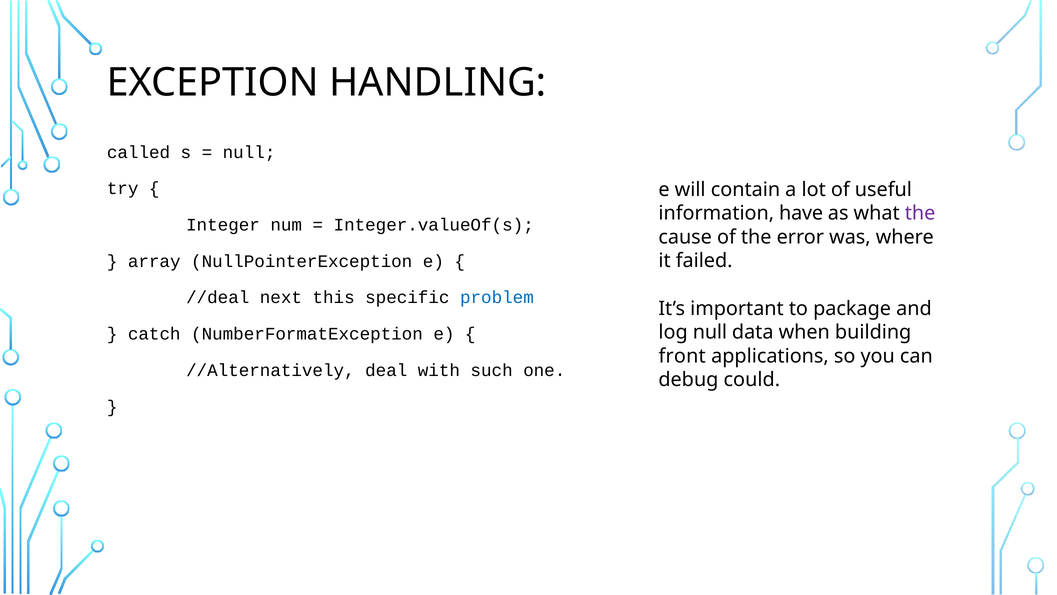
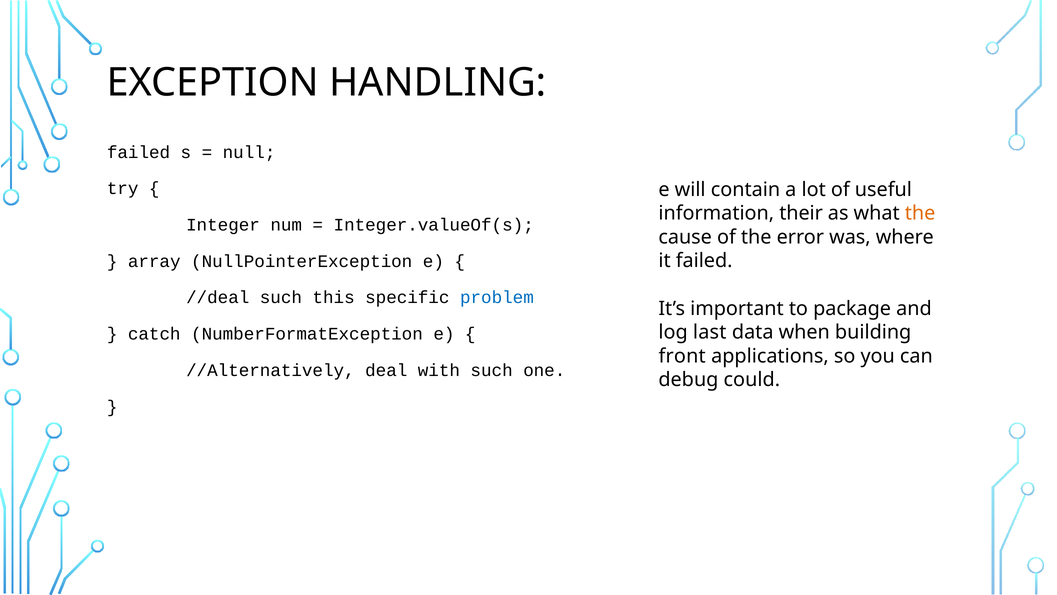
called at (139, 152): called -> failed
have: have -> their
the at (920, 213) colour: purple -> orange
//deal next: next -> such
log null: null -> last
